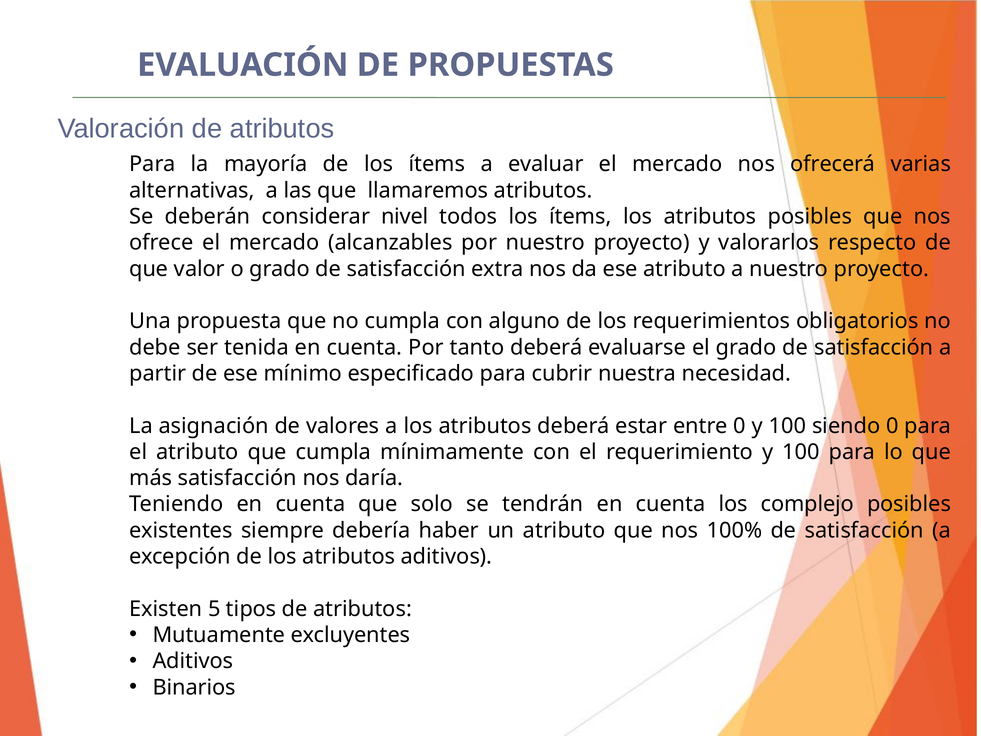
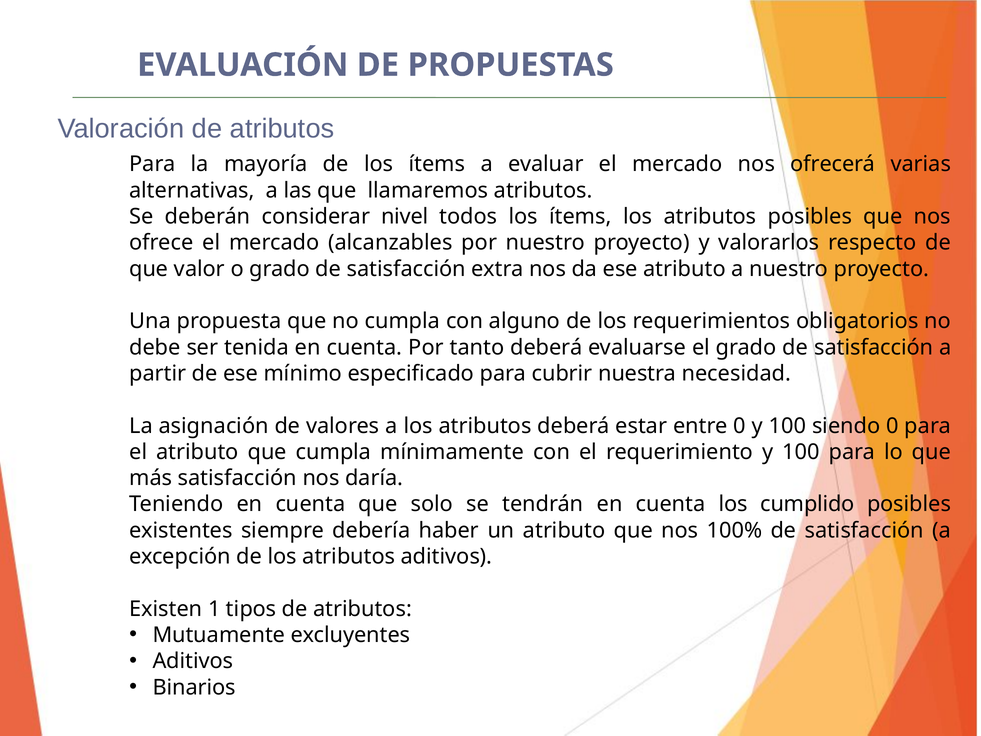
complejo: complejo -> cumplido
5: 5 -> 1
